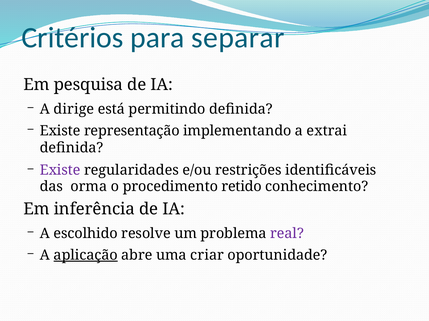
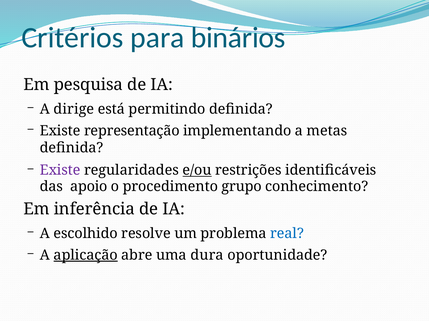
separar: separar -> binários
extrai: extrai -> metas
e/ou underline: none -> present
orma: orma -> apoio
retido: retido -> grupo
real colour: purple -> blue
criar: criar -> dura
